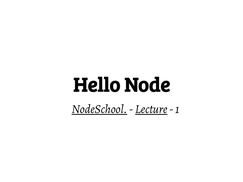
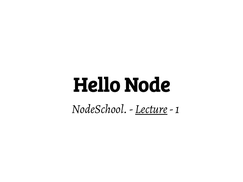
NodeSchool underline: present -> none
